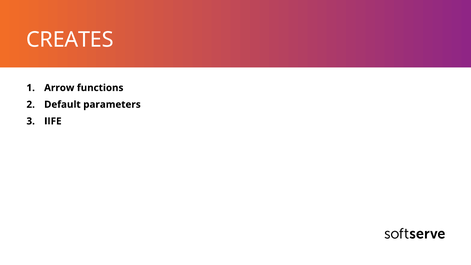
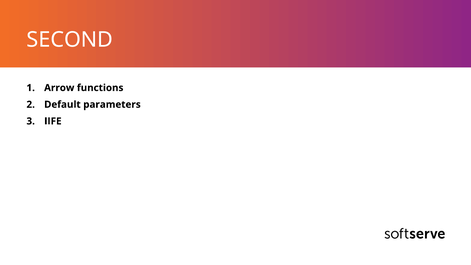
CREATES: CREATES -> SECOND
